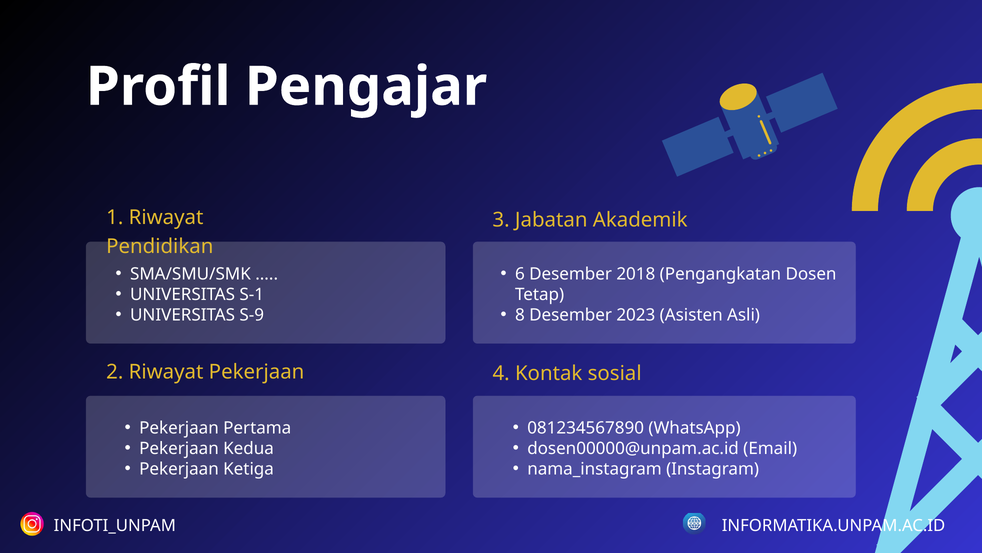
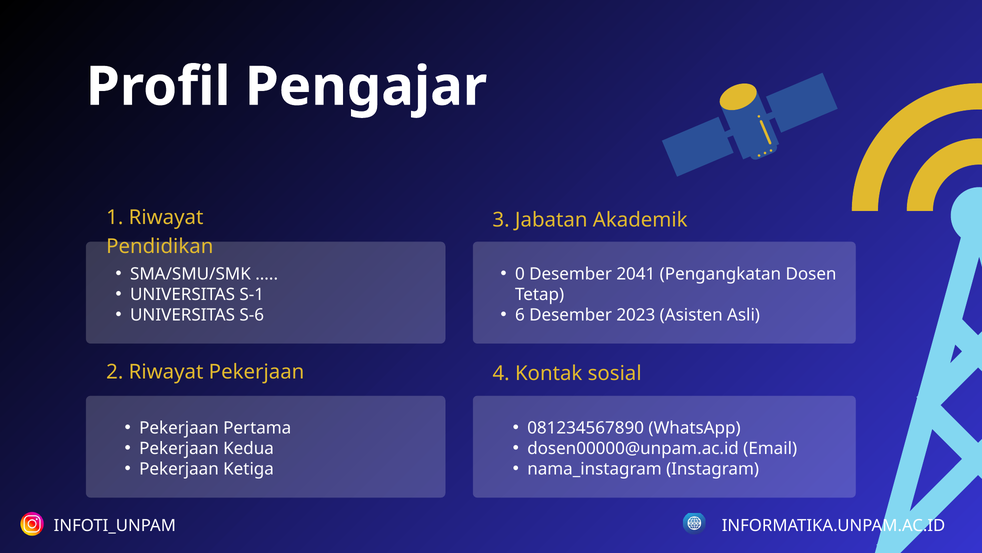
6: 6 -> 0
2018: 2018 -> 2041
S-9: S-9 -> S-6
8: 8 -> 6
